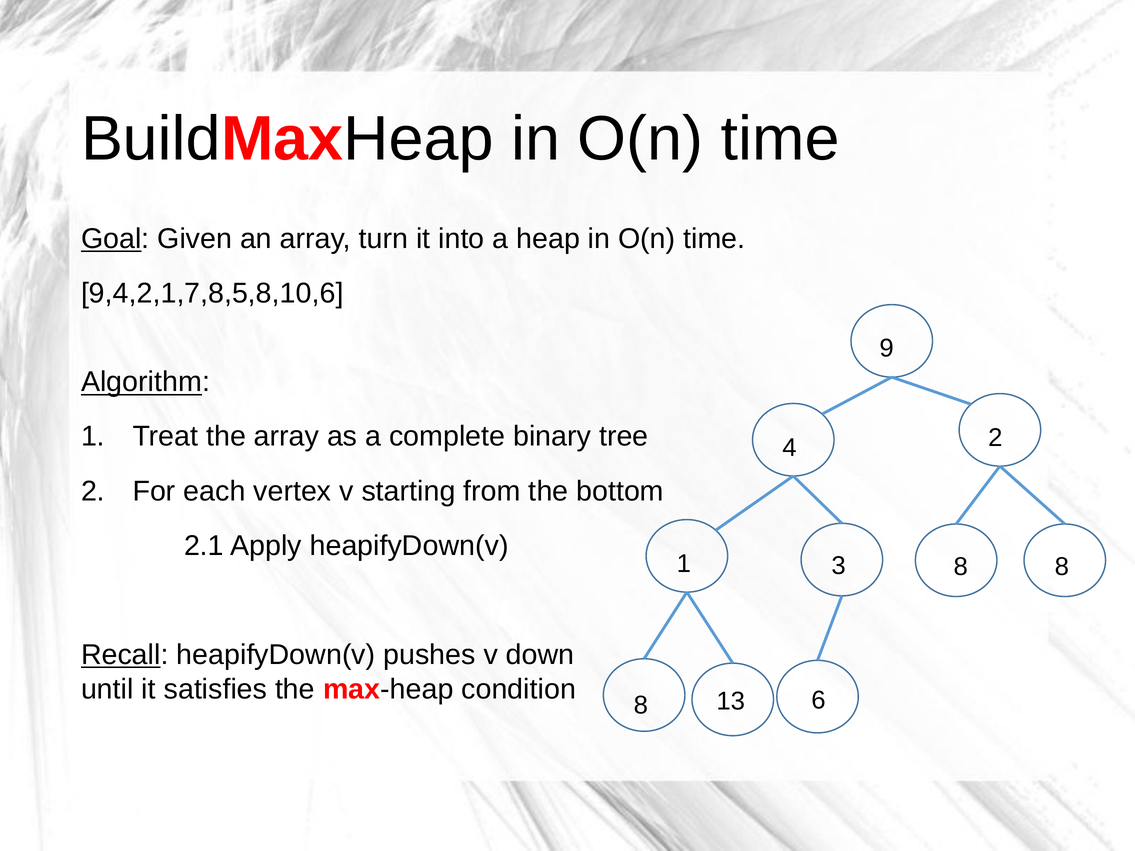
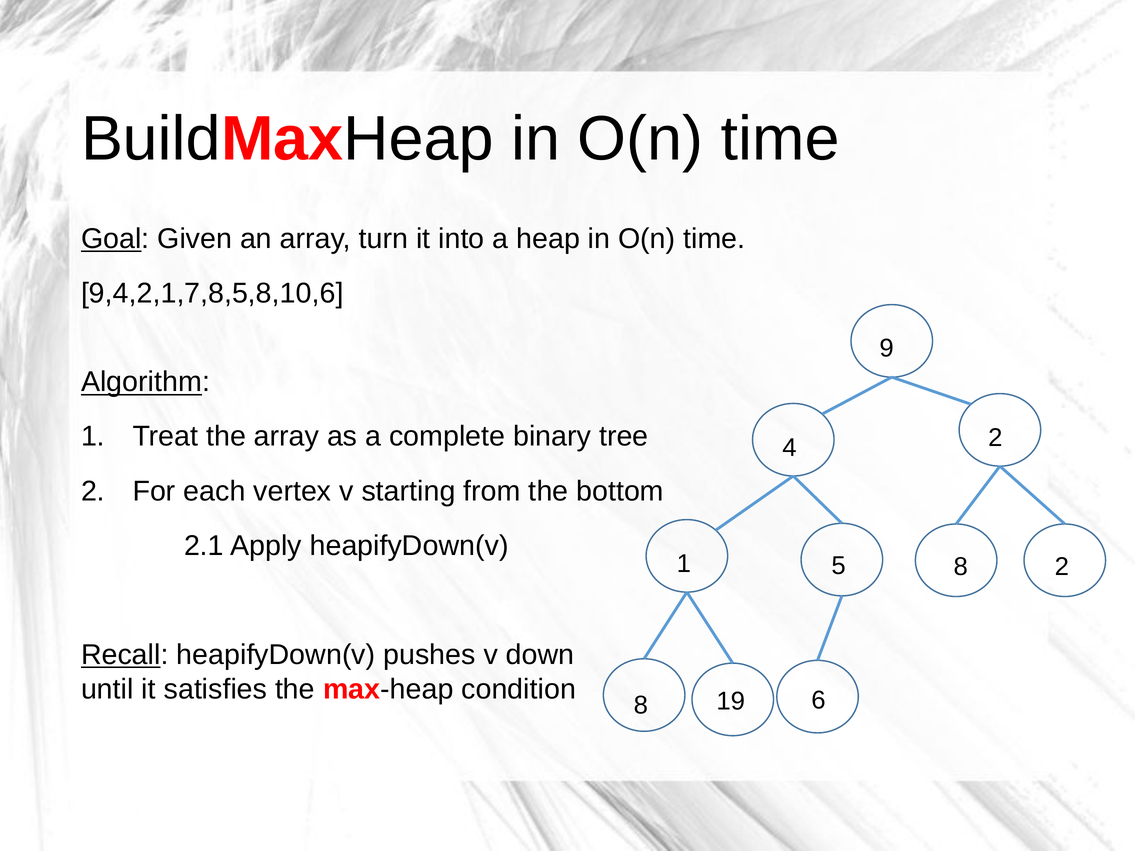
3: 3 -> 5
8 at (1062, 567): 8 -> 2
13: 13 -> 19
